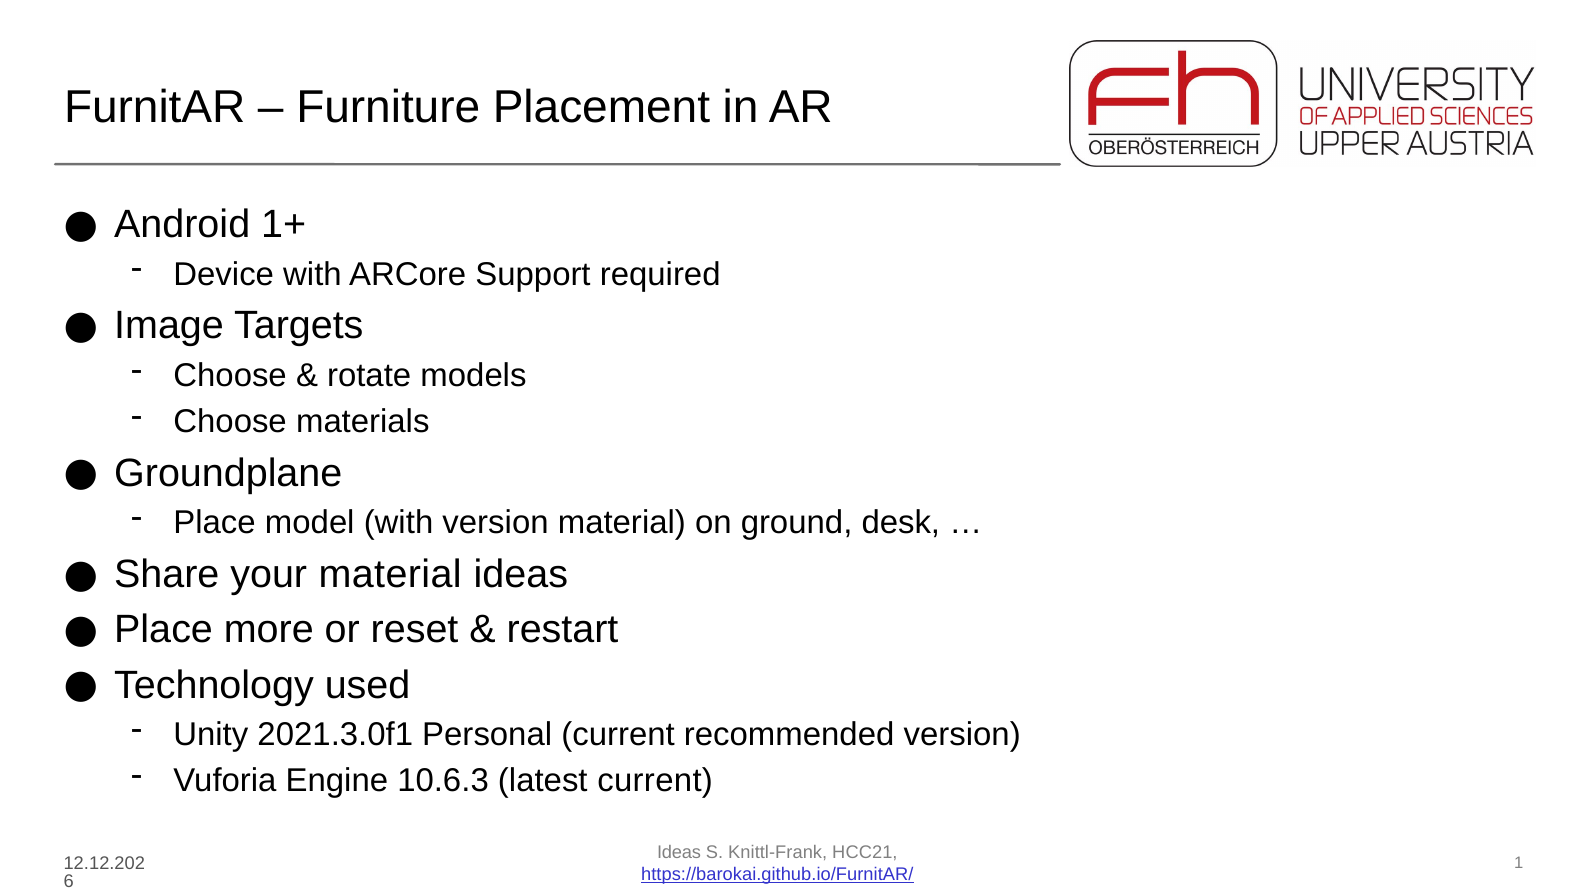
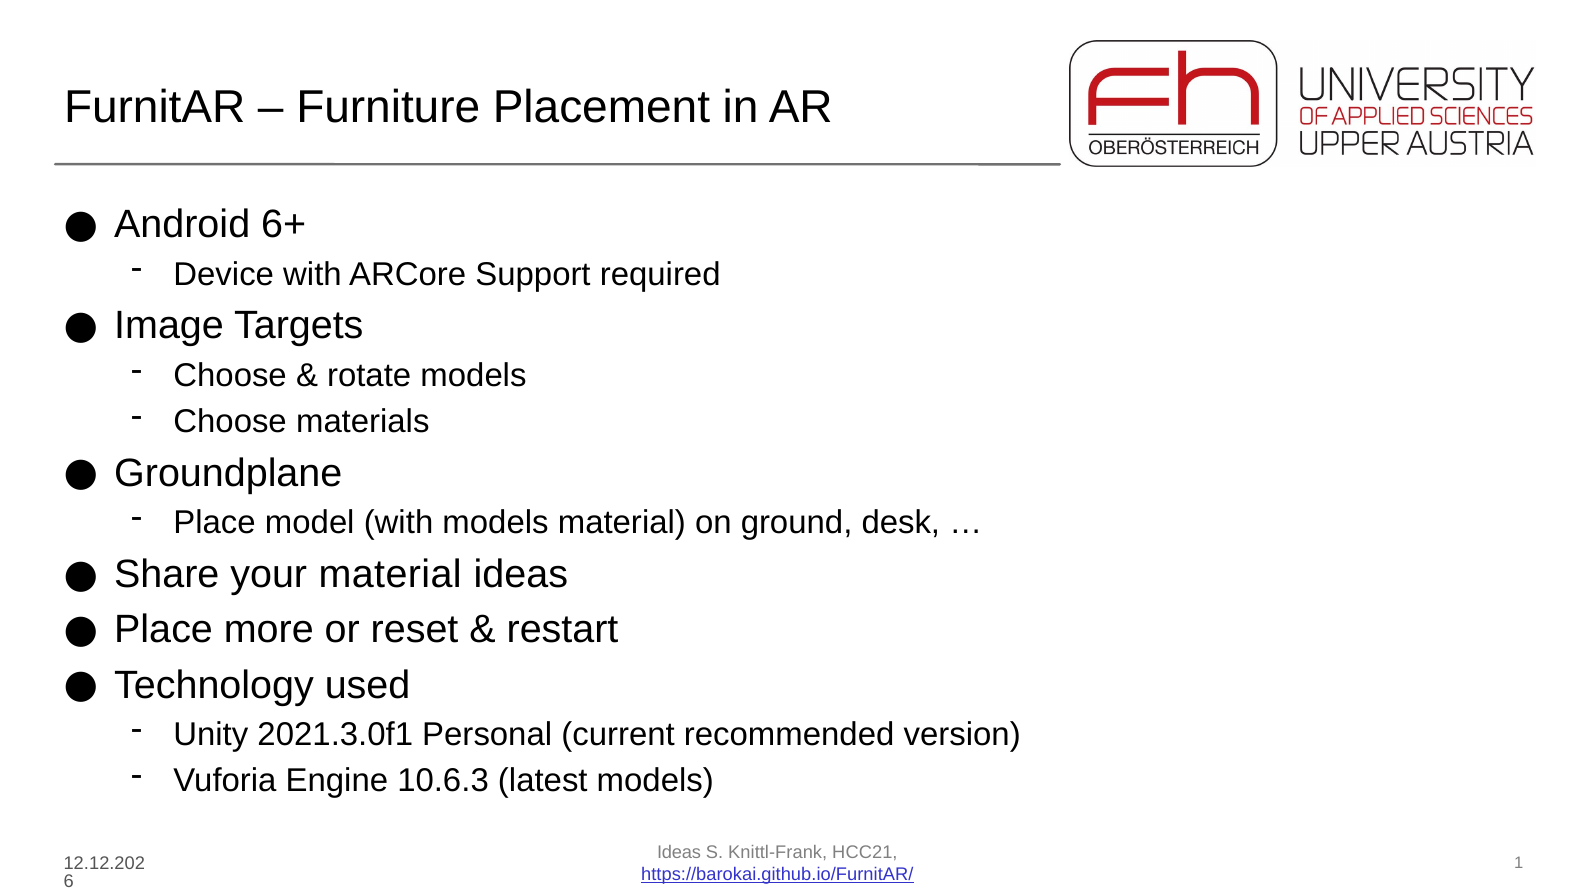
1+: 1+ -> 6+
with version: version -> models
latest current: current -> models
